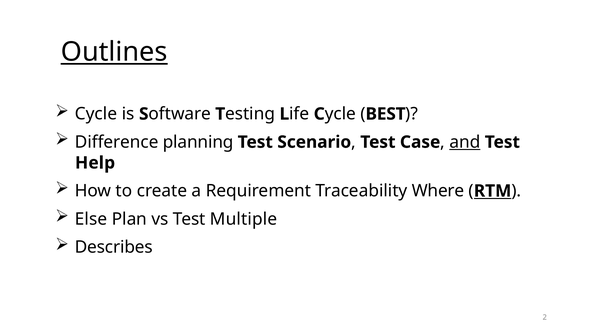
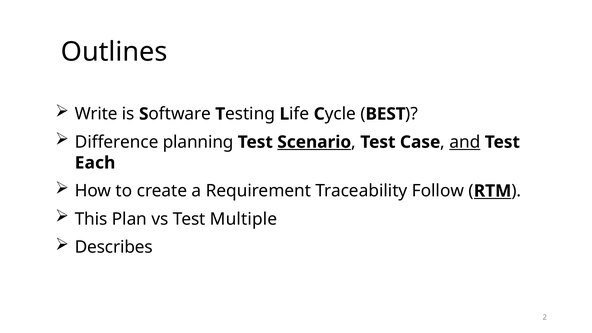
Outlines underline: present -> none
Cycle: Cycle -> Write
Scenario underline: none -> present
Help: Help -> Each
Where: Where -> Follow
Else: Else -> This
